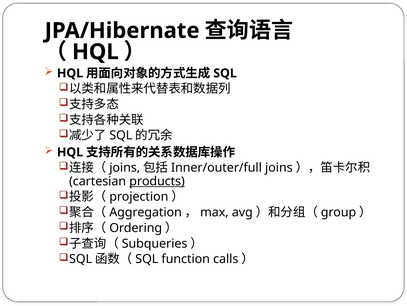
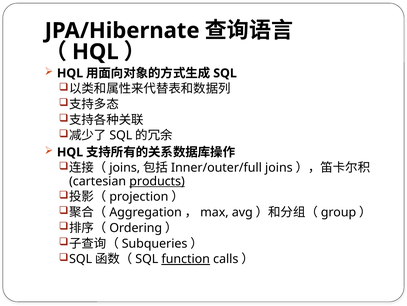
function underline: none -> present
